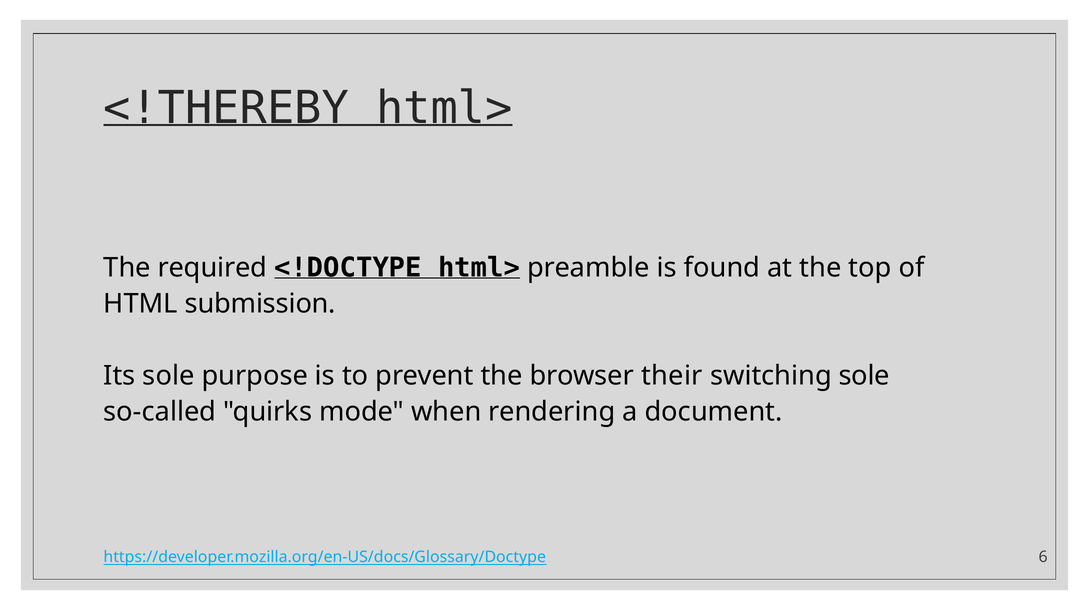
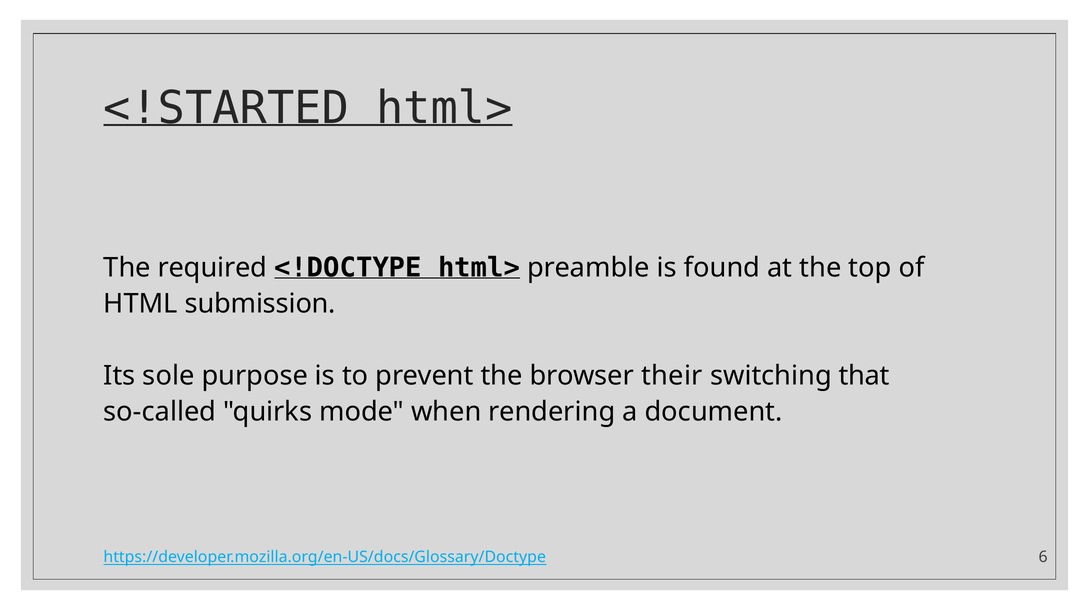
<!THEREBY: <!THEREBY -> <!STARTED
switching sole: sole -> that
